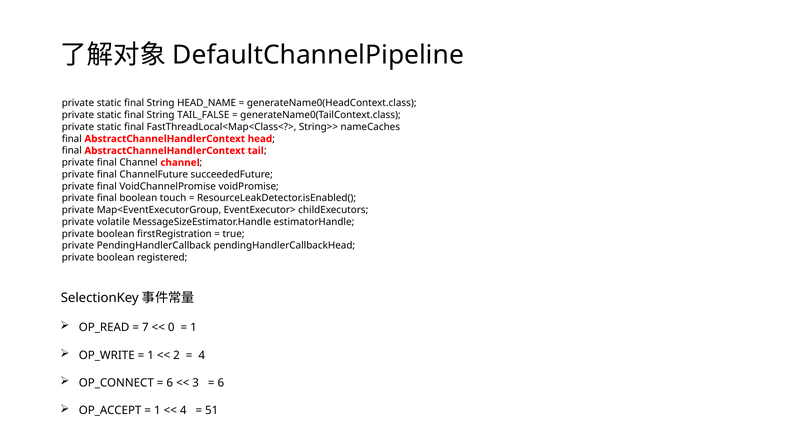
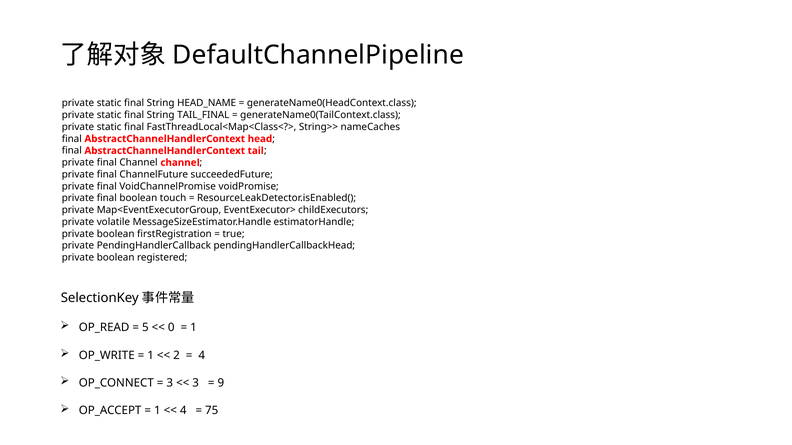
TAIL_FALSE: TAIL_FALSE -> TAIL_FINAL
7: 7 -> 5
6 at (170, 383): 6 -> 3
6 at (221, 383): 6 -> 9
51: 51 -> 75
